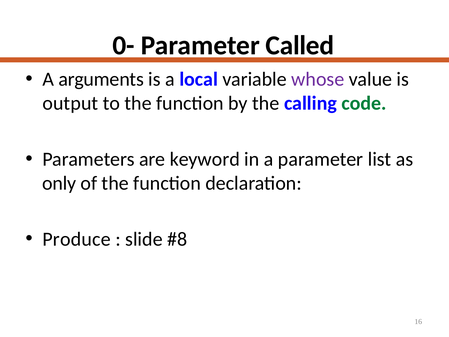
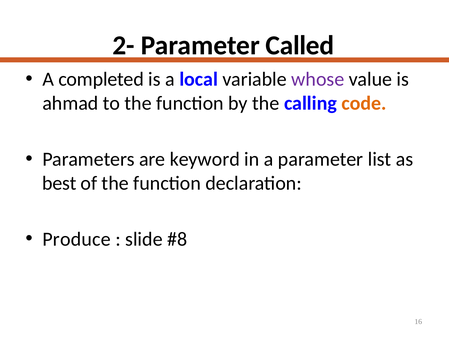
0-: 0- -> 2-
arguments: arguments -> completed
output: output -> ahmad
code colour: green -> orange
only: only -> best
